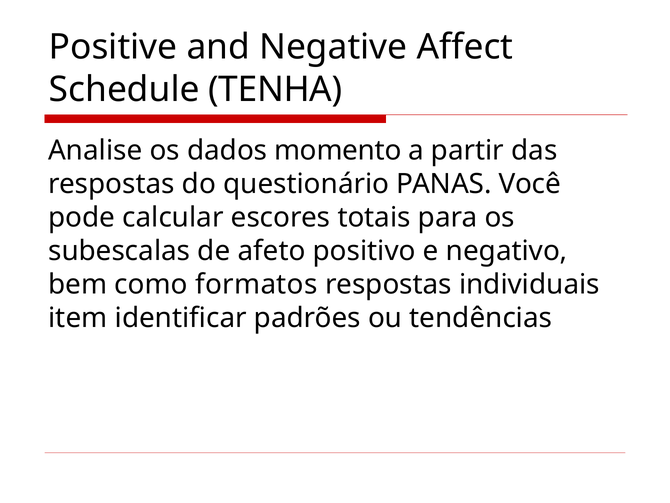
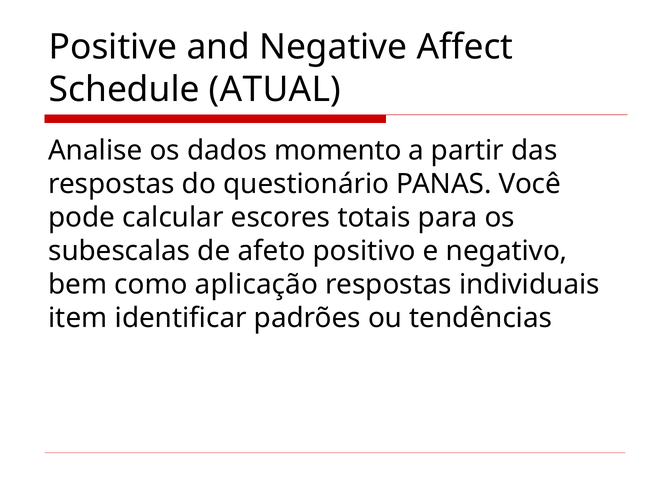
TENHA: TENHA -> ATUAL
formatos: formatos -> aplicação
